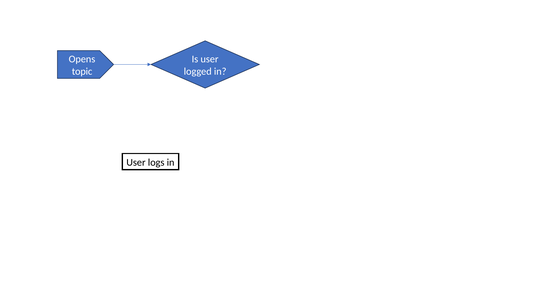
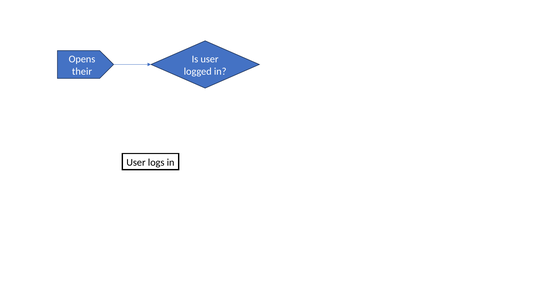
topic: topic -> their
